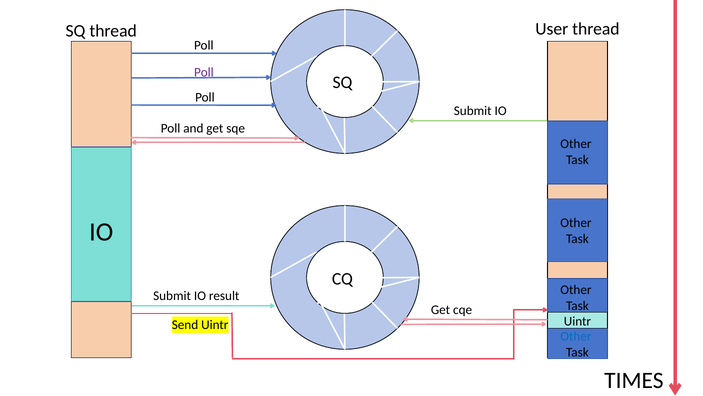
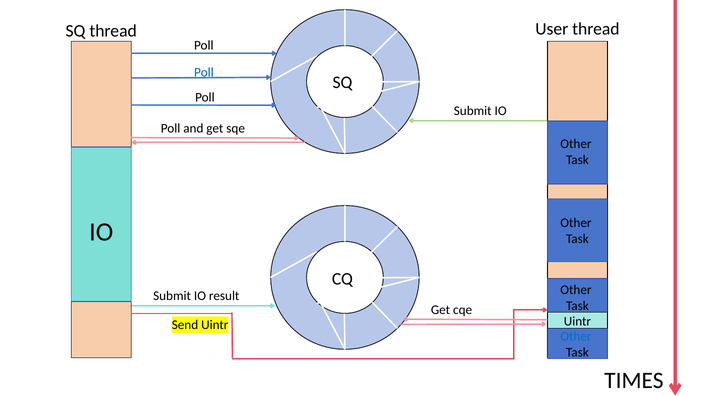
Poll at (204, 72) colour: purple -> blue
